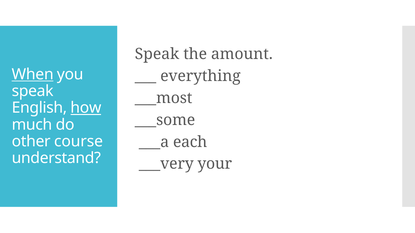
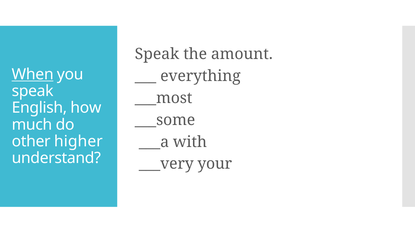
how underline: present -> none
course: course -> higher
each: each -> with
